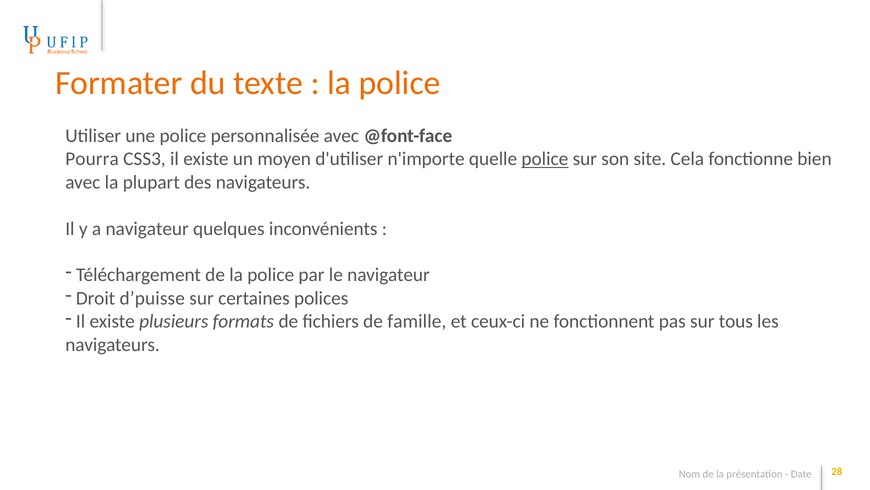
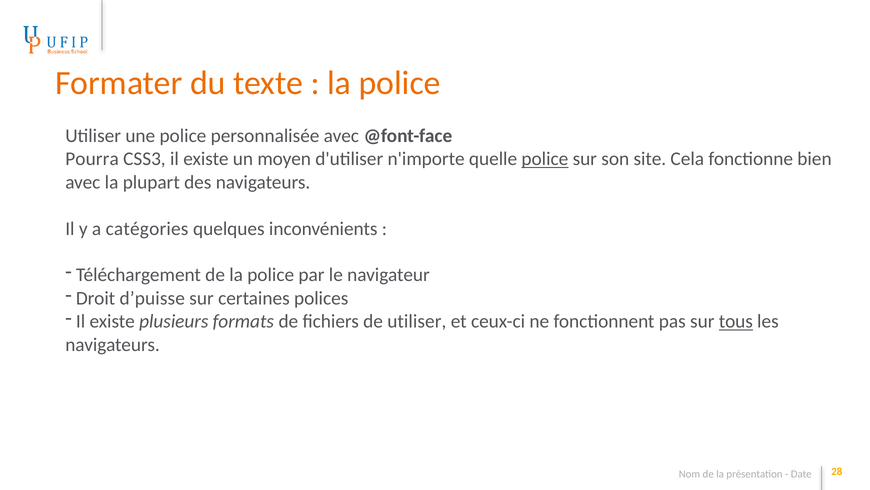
a navigateur: navigateur -> catégories
de famille: famille -> utiliser
tous underline: none -> present
